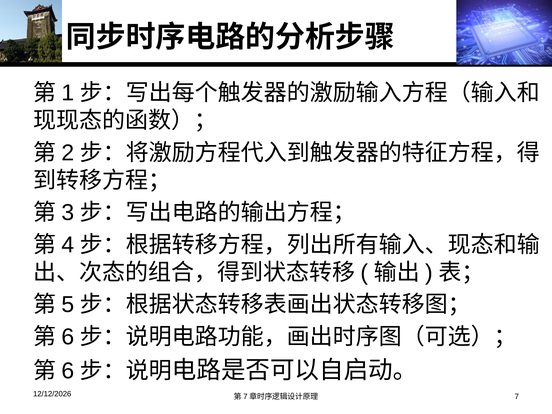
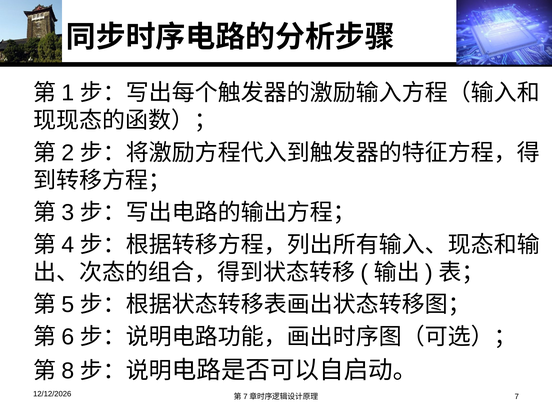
6 at (68, 371): 6 -> 8
